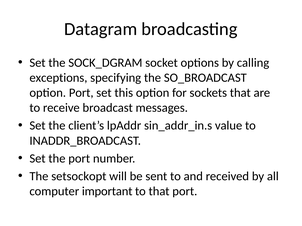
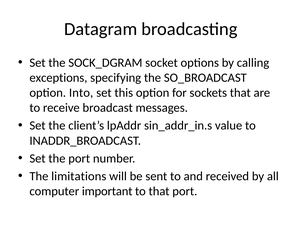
option Port: Port -> Into
setsockopt: setsockopt -> limitations
